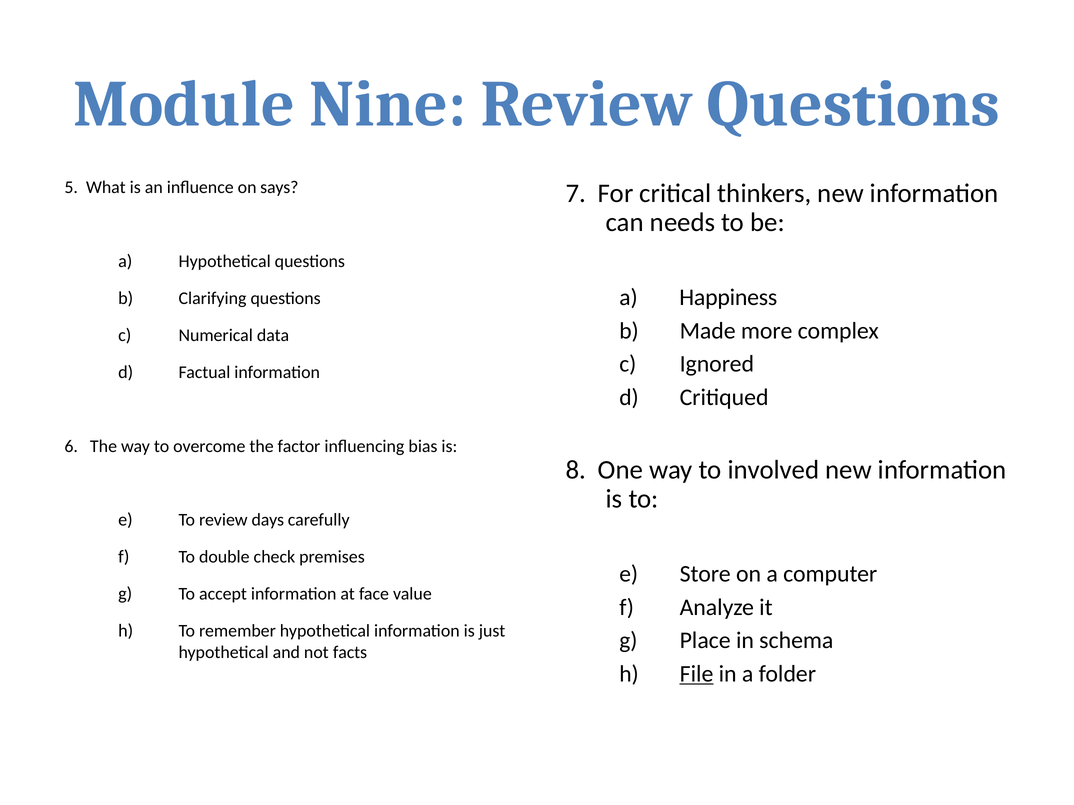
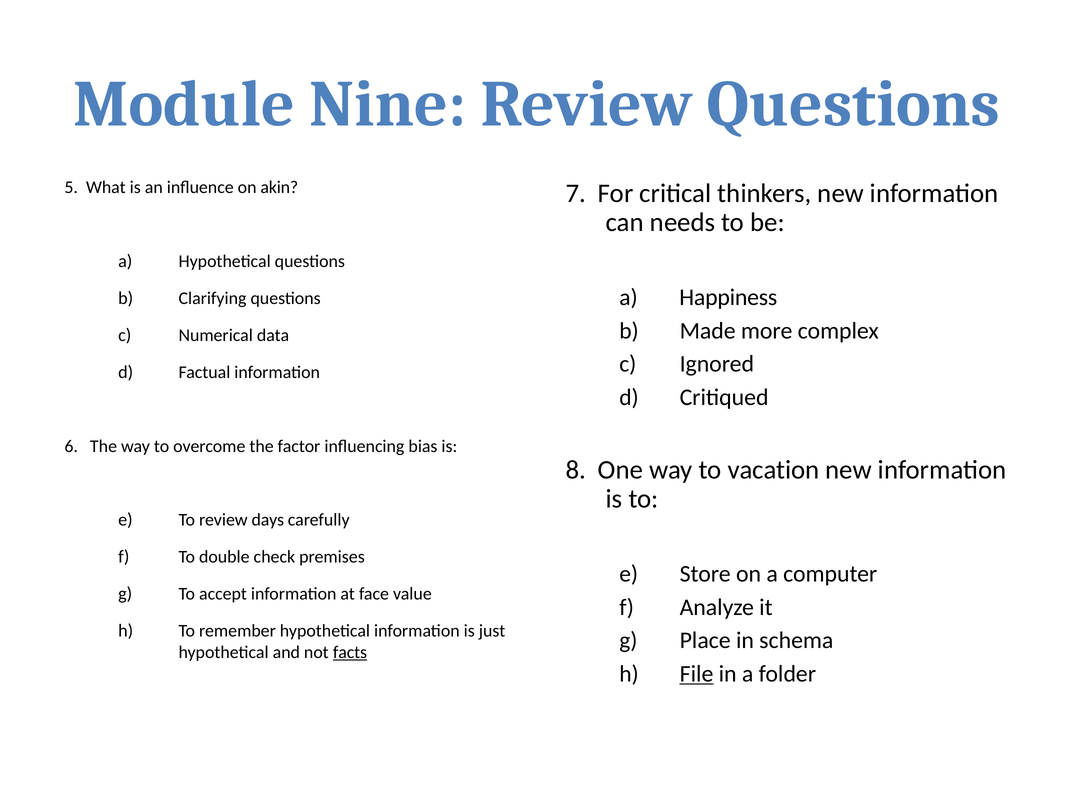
says: says -> akin
involved: involved -> vacation
facts underline: none -> present
